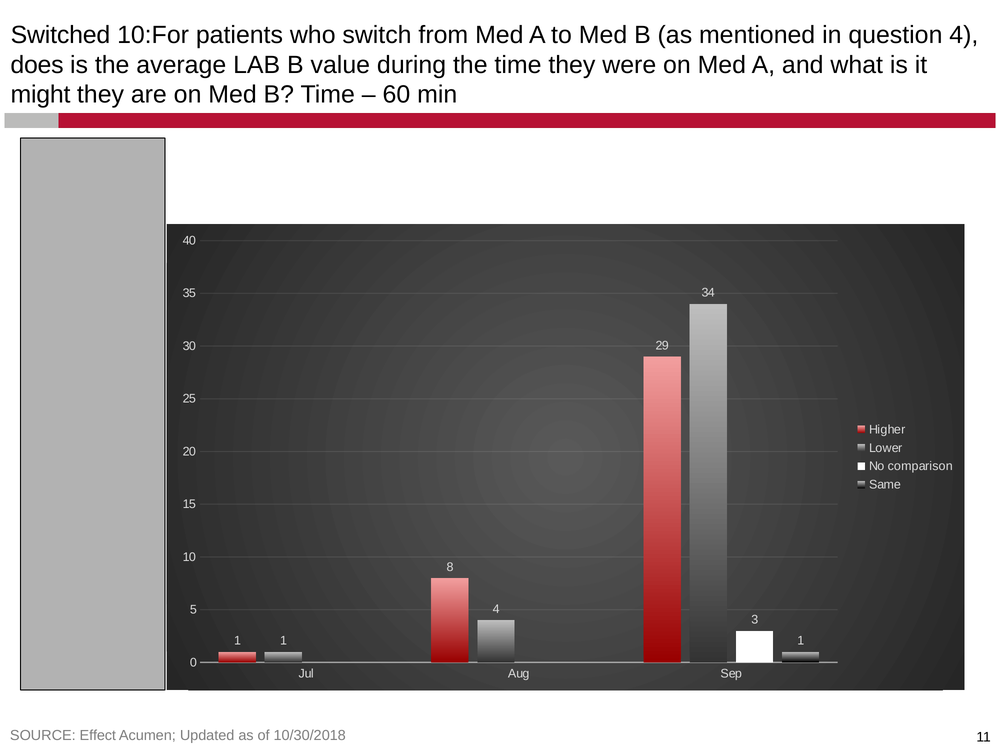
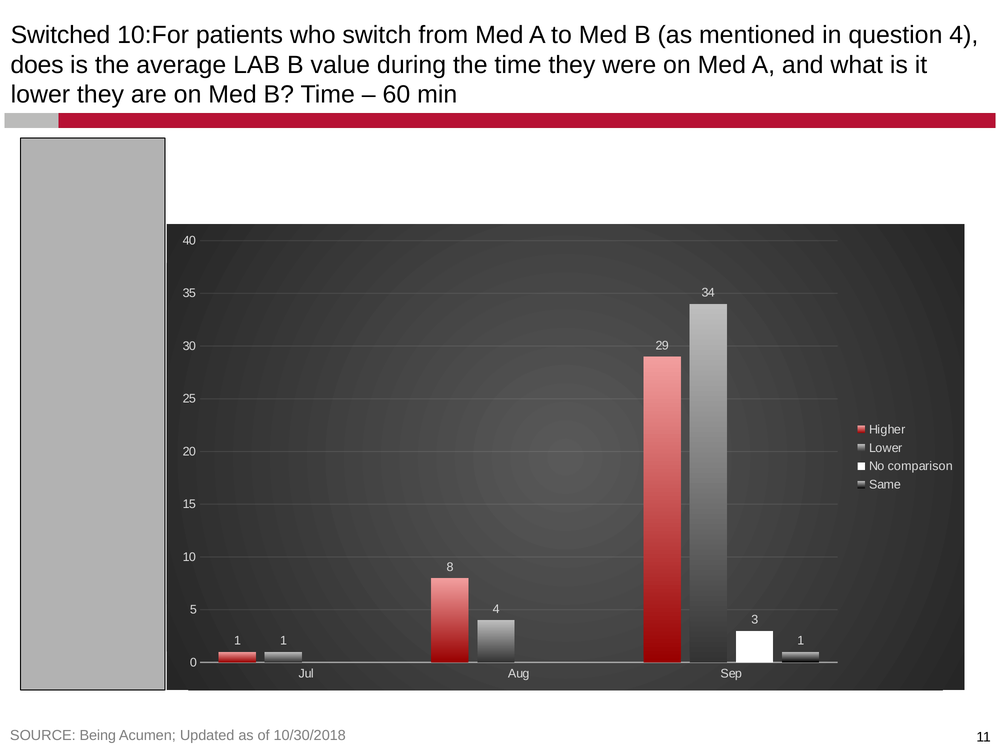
might at (41, 95): might -> lower
Effect: Effect -> Being
